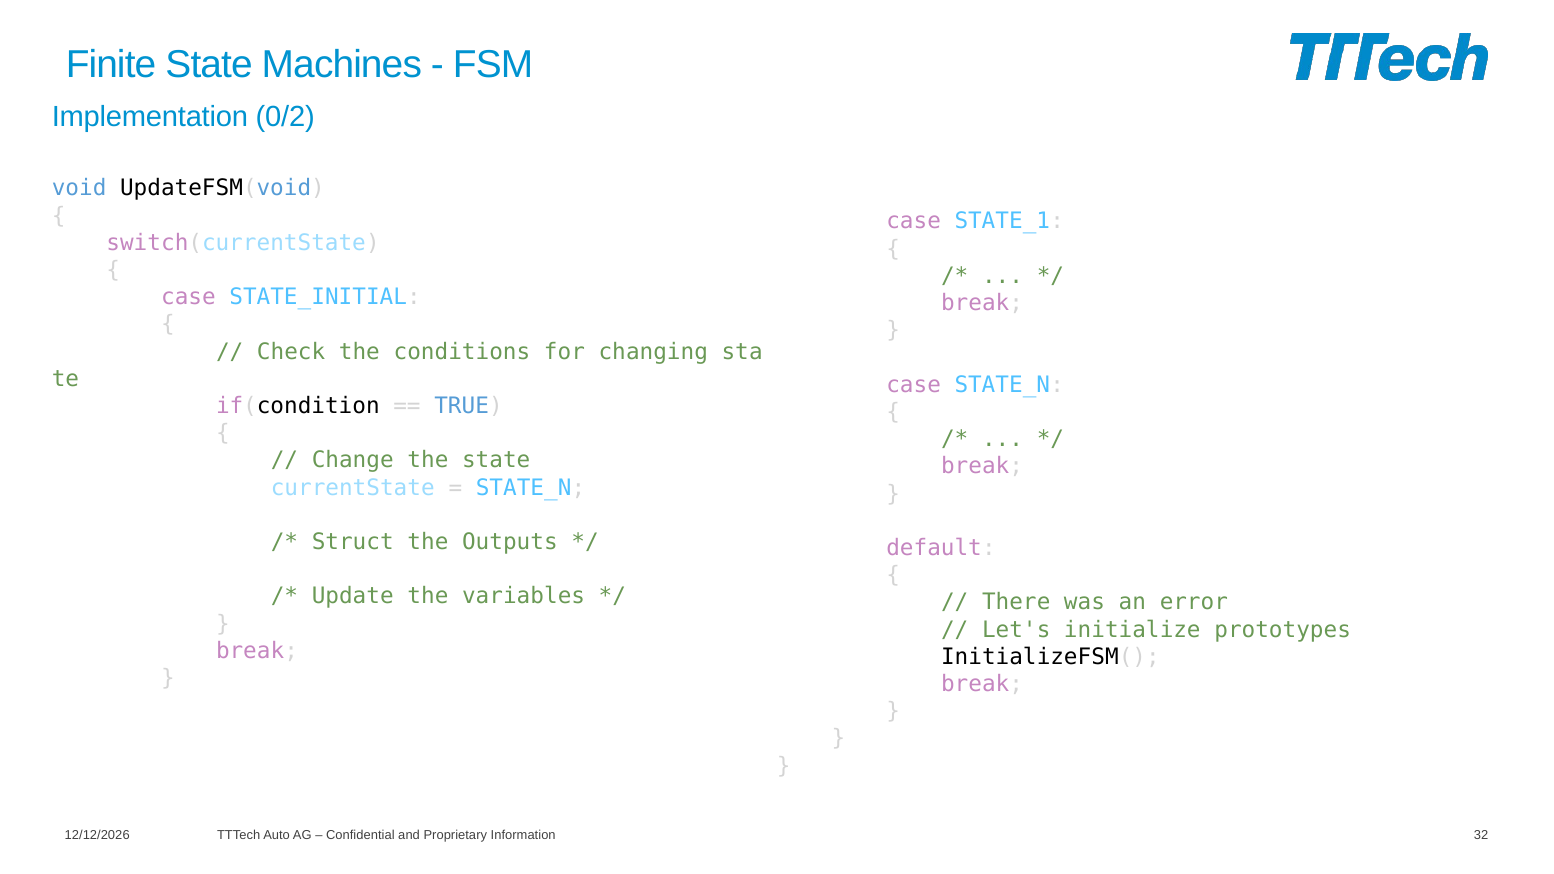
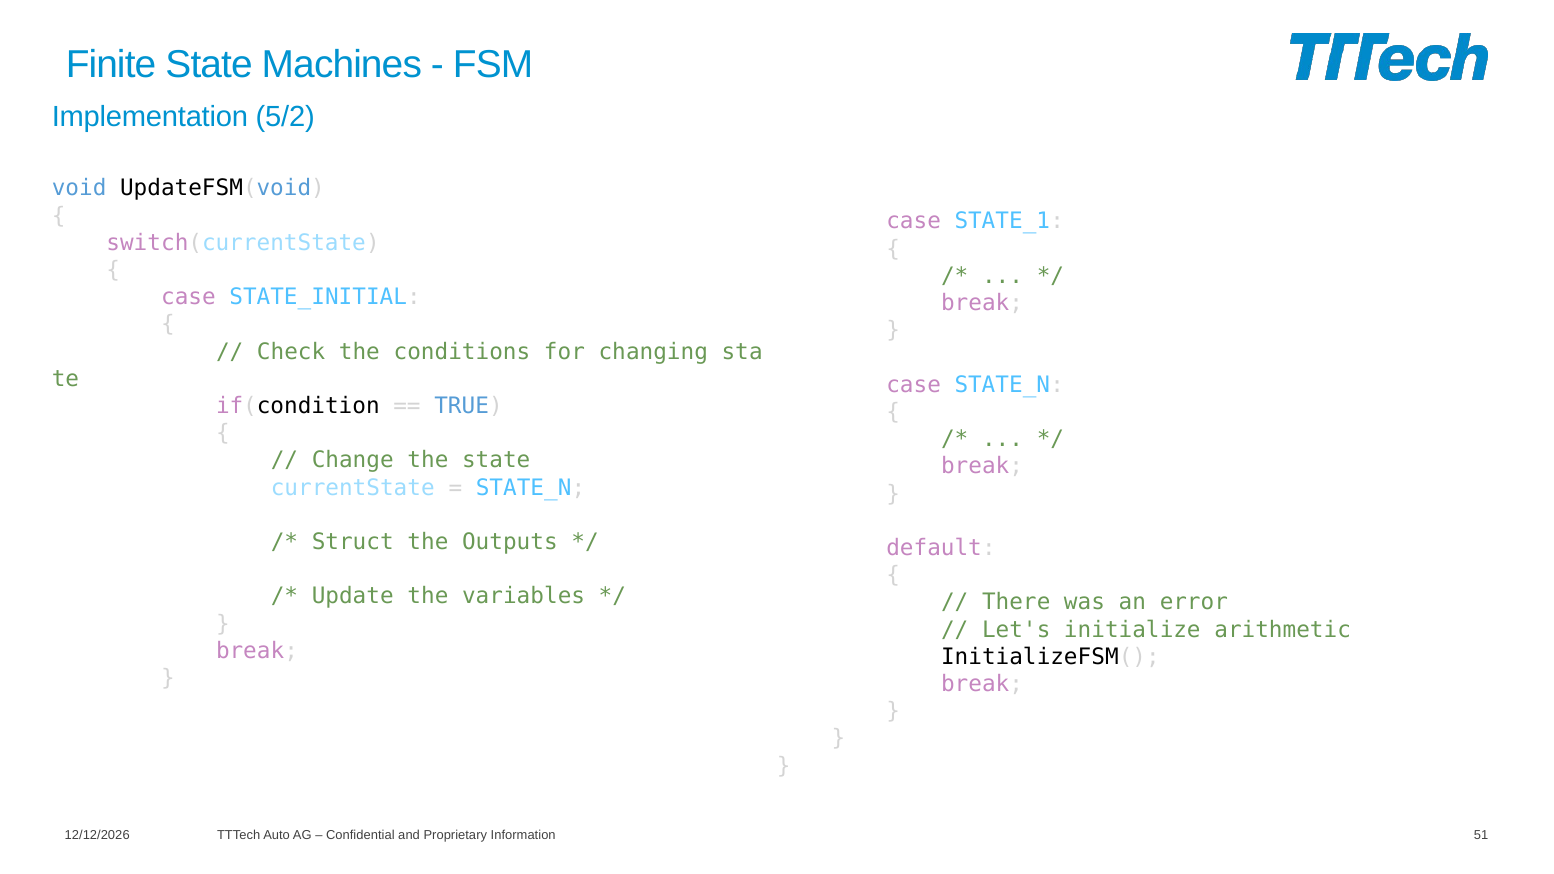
0/2: 0/2 -> 5/2
prototypes: prototypes -> arithmetic
32: 32 -> 51
